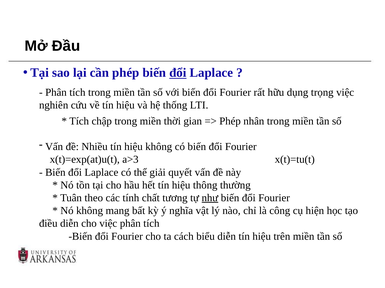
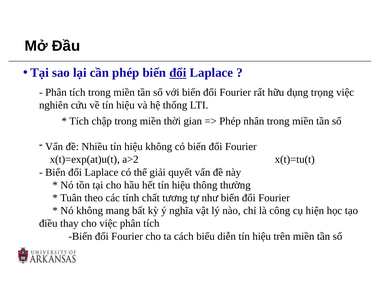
a>3: a>3 -> a>2
như underline: present -> none
điều diễn: diễn -> thay
